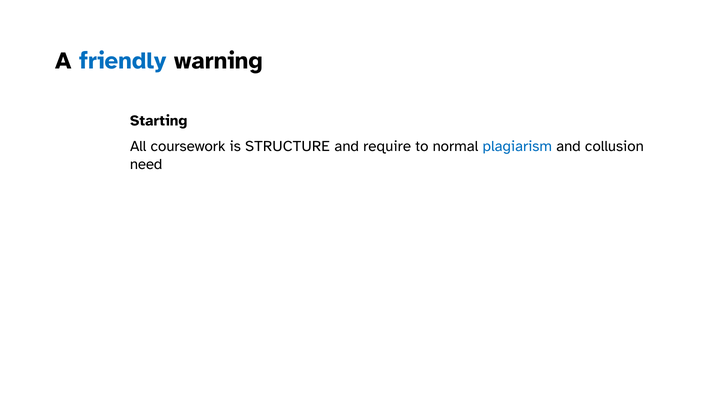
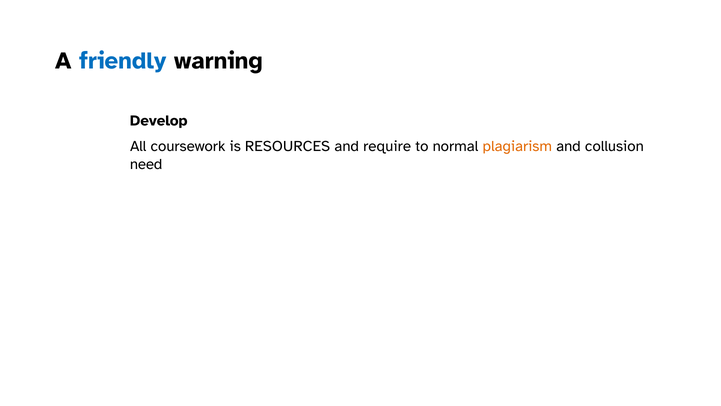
Starting: Starting -> Develop
STRUCTURE: STRUCTURE -> RESOURCES
plagiarism colour: blue -> orange
